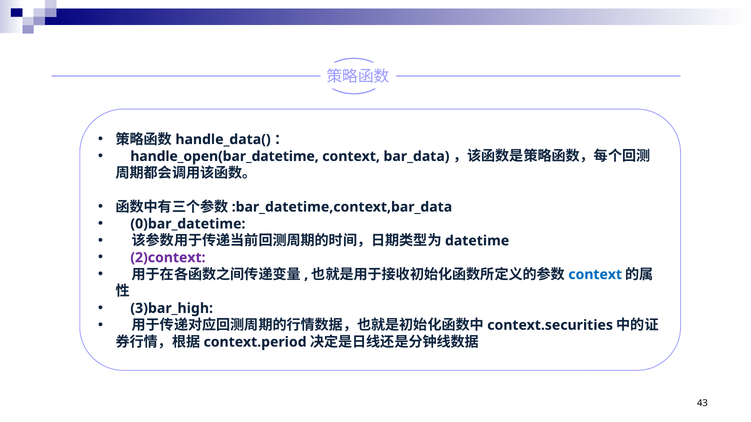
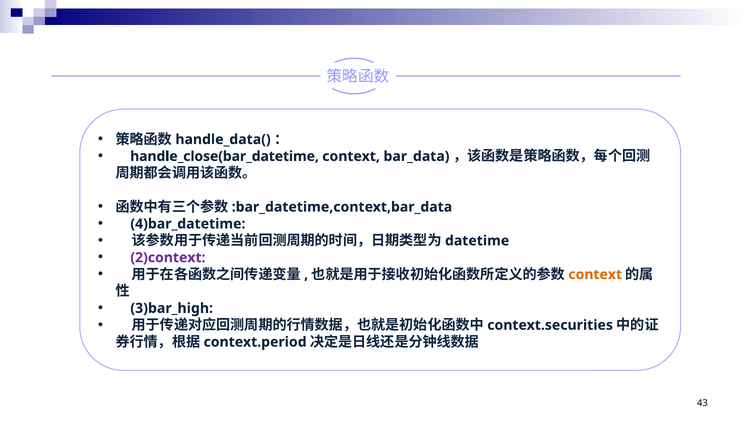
handle_open(bar_datetime: handle_open(bar_datetime -> handle_close(bar_datetime
0)bar_datetime: 0)bar_datetime -> 4)bar_datetime
context at (595, 275) colour: blue -> orange
